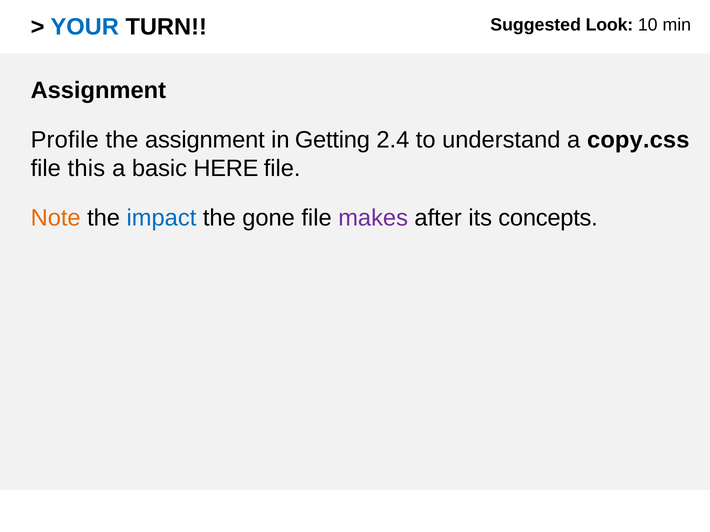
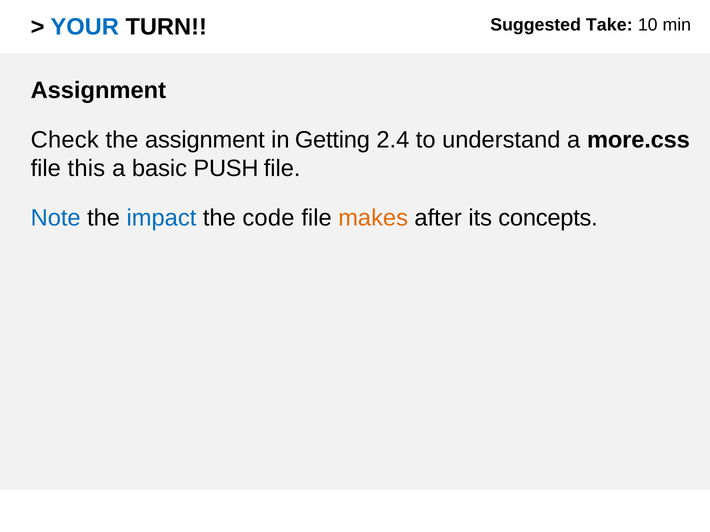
Look: Look -> Take
Profile: Profile -> Check
copy.css: copy.css -> more.css
HERE: HERE -> PUSH
Note colour: orange -> blue
gone: gone -> code
makes colour: purple -> orange
